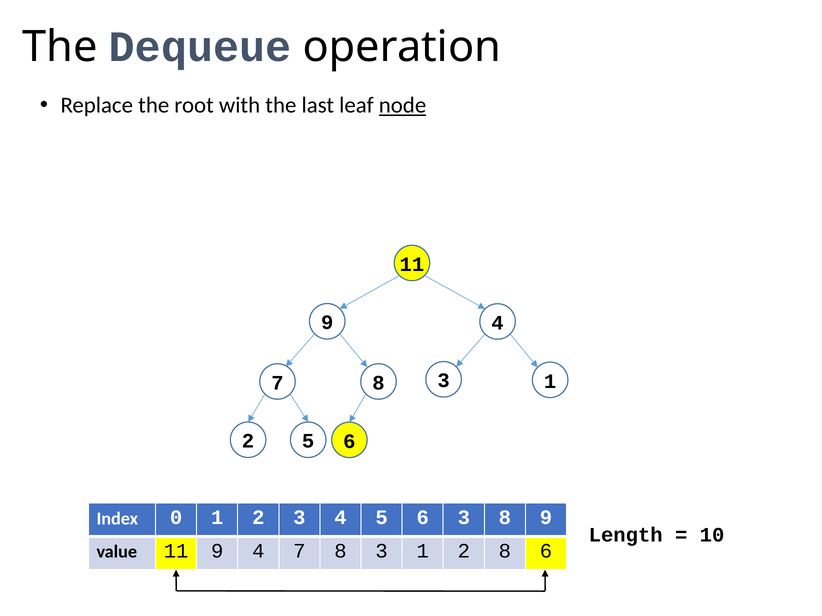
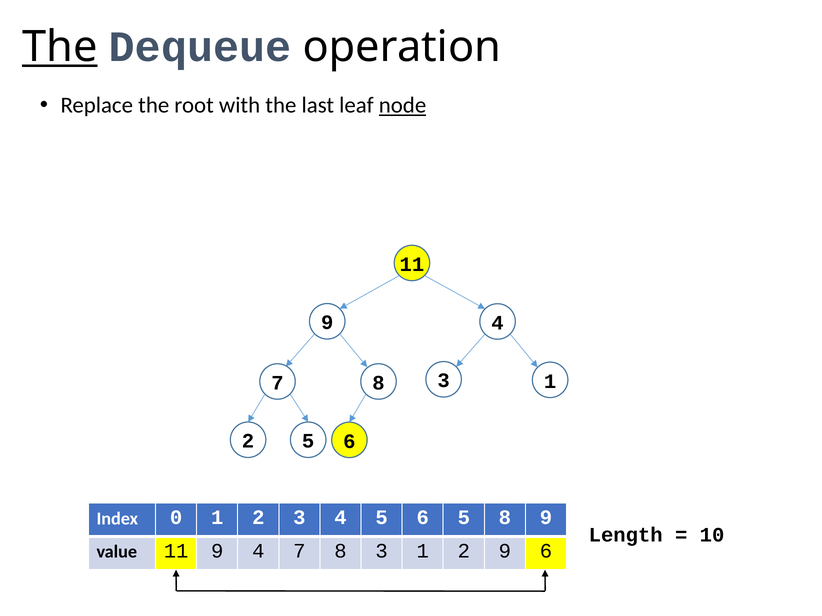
The at (60, 47) underline: none -> present
6 3: 3 -> 5
1 2 8: 8 -> 9
